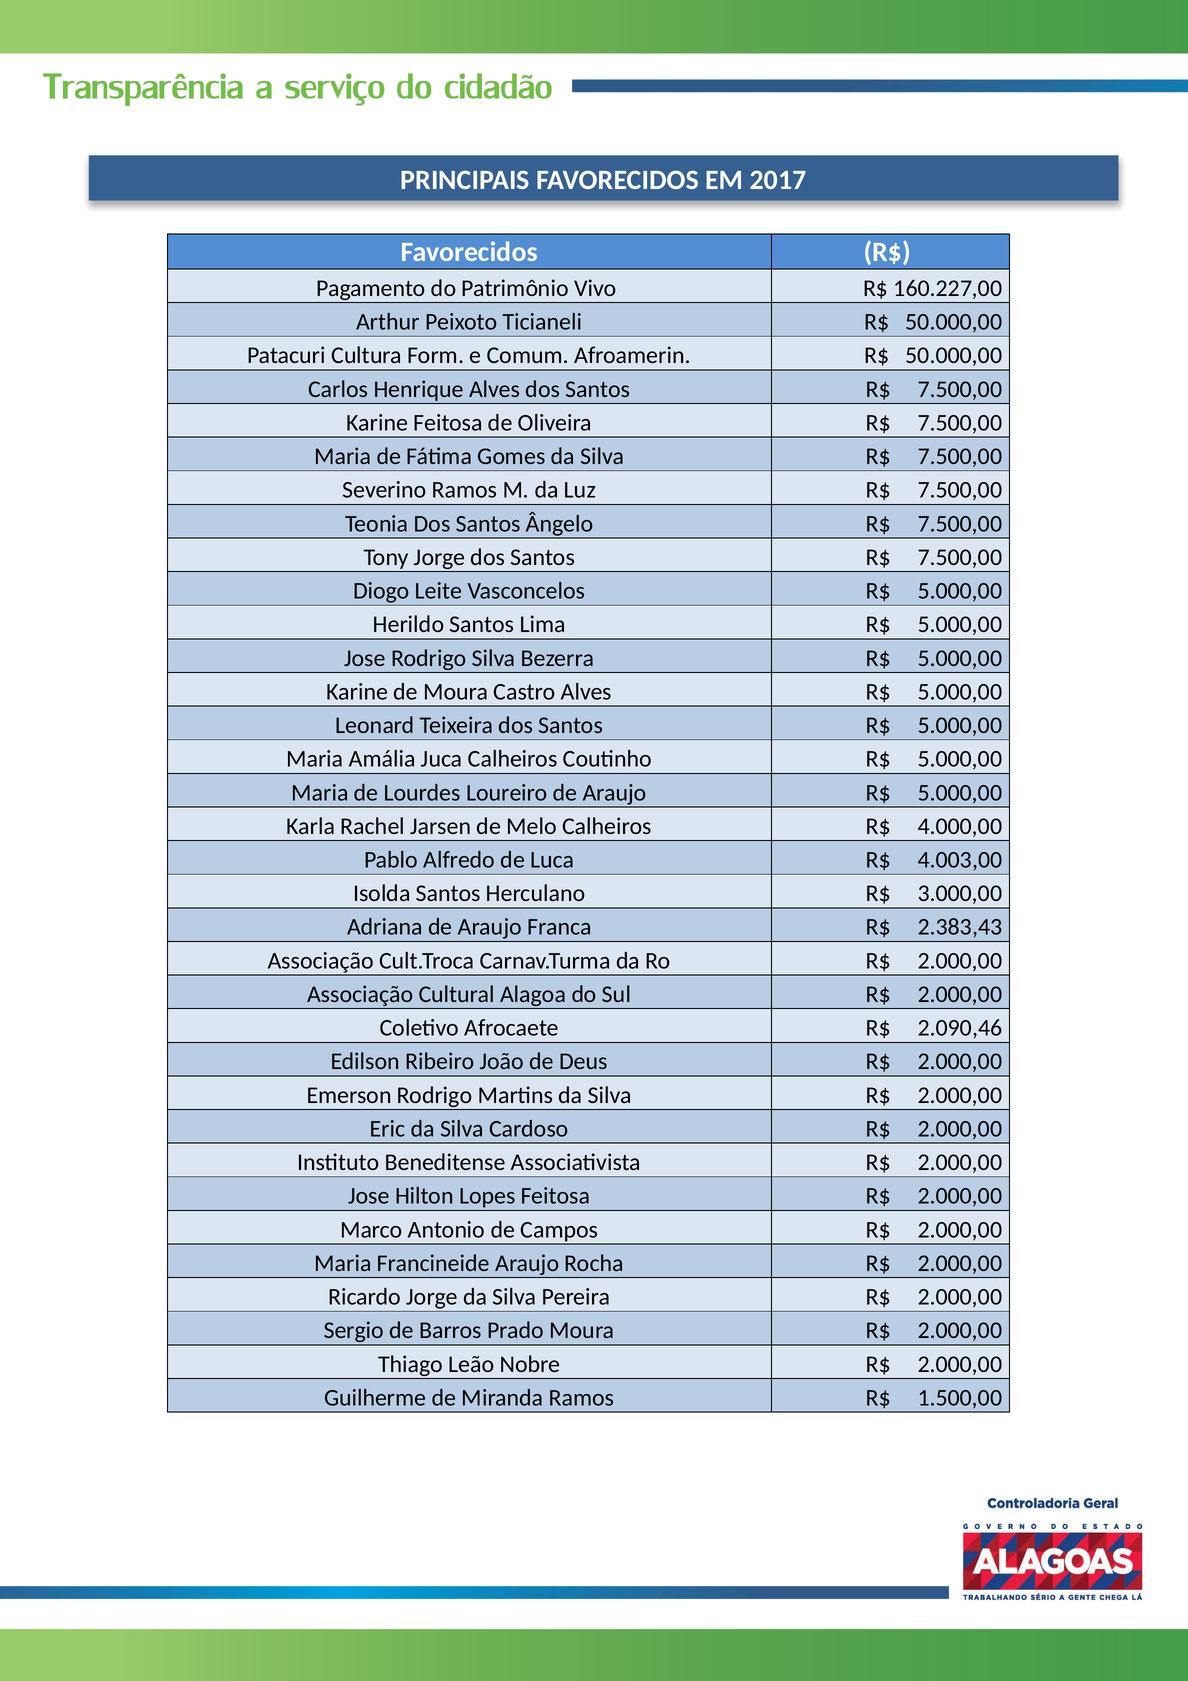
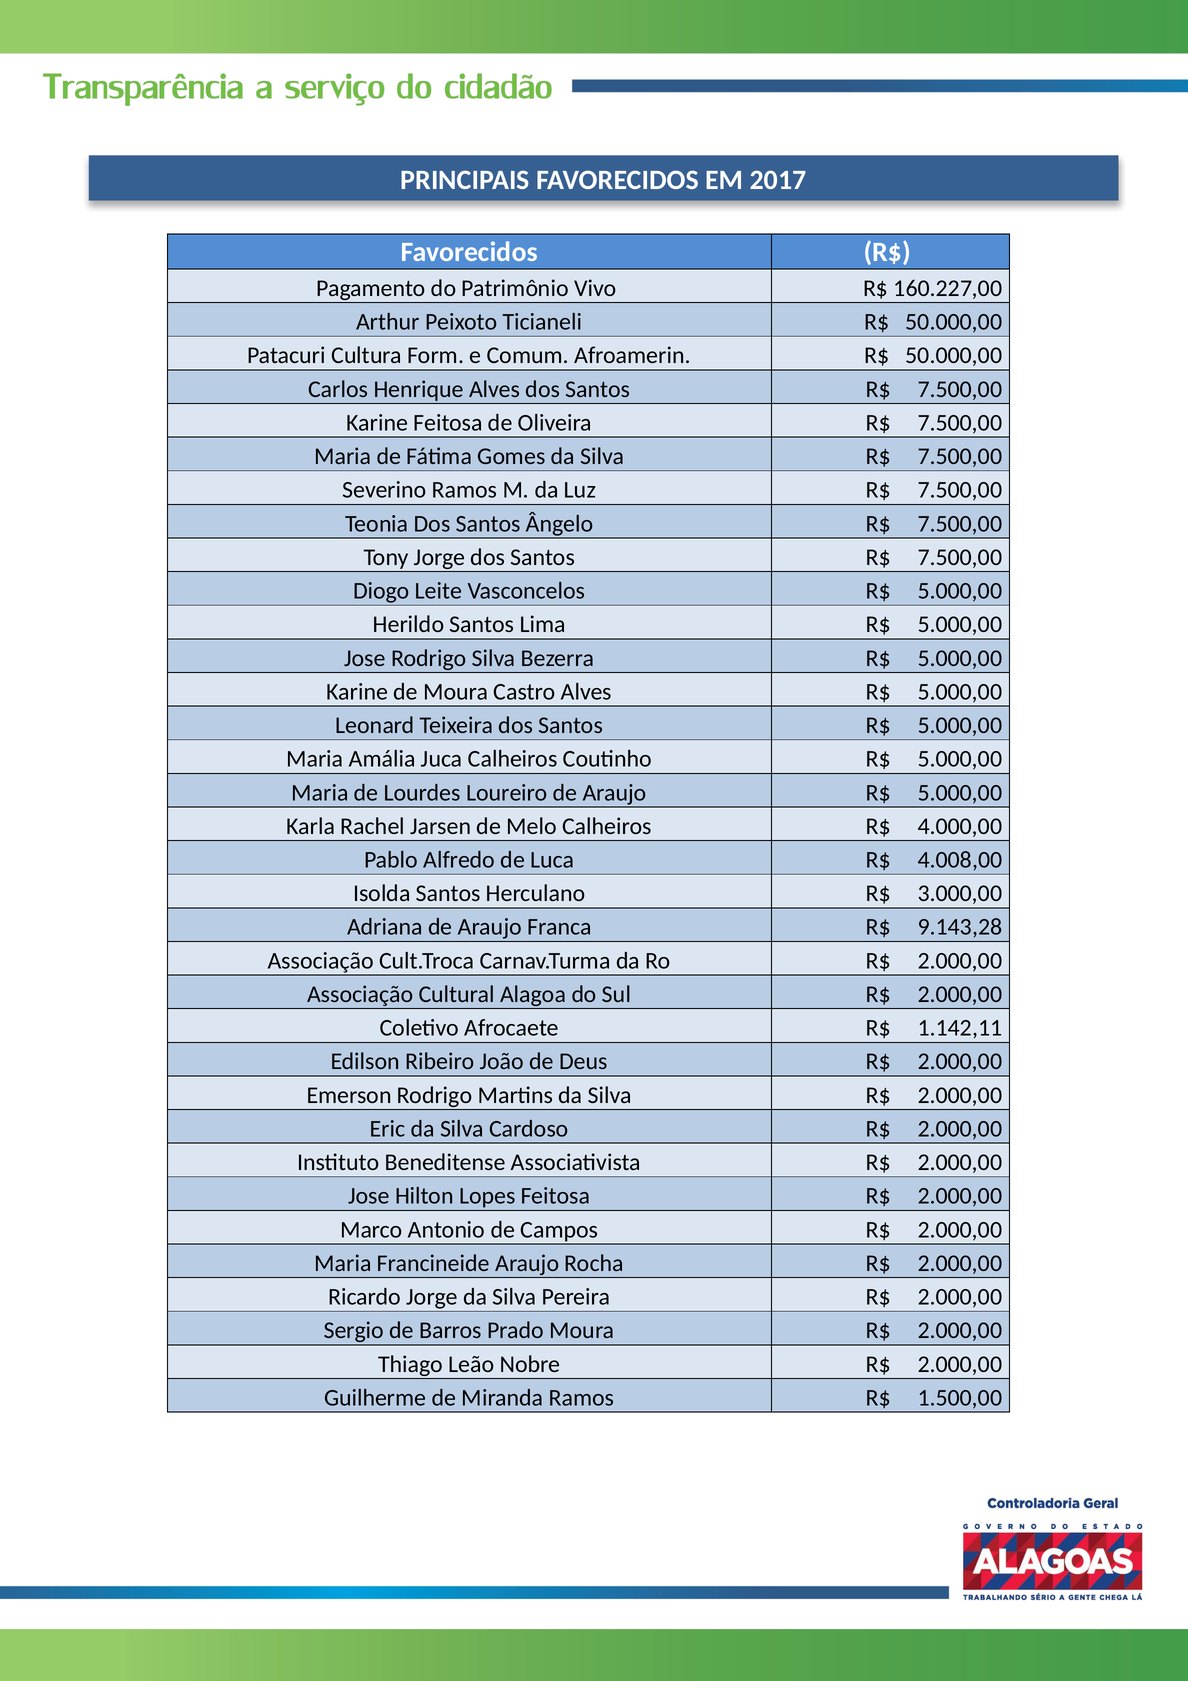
4.003,00: 4.003,00 -> 4.008,00
2.383,43: 2.383,43 -> 9.143,28
2.090,46: 2.090,46 -> 1.142,11
